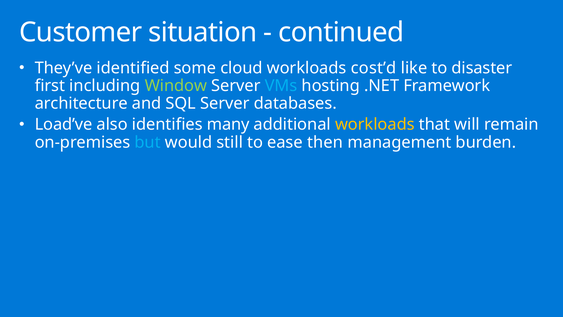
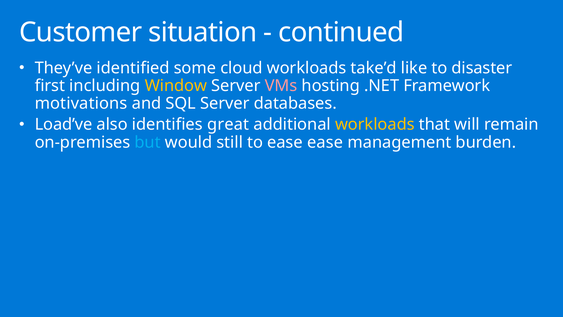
cost’d: cost’d -> take’d
Window colour: light green -> yellow
VMs colour: light blue -> pink
architecture: architecture -> motivations
many: many -> great
ease then: then -> ease
